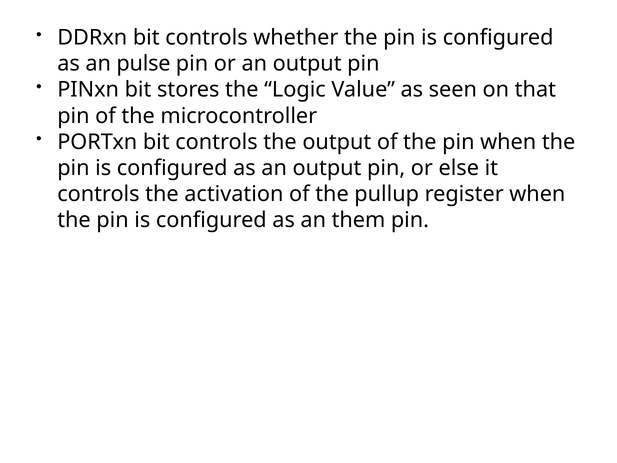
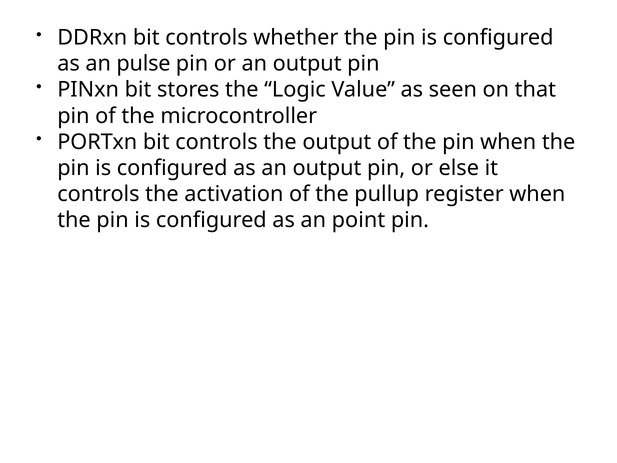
them: them -> point
